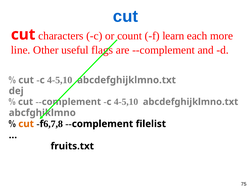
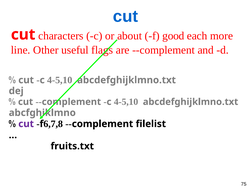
count: count -> about
learn: learn -> good
cut at (26, 124) colour: orange -> purple
